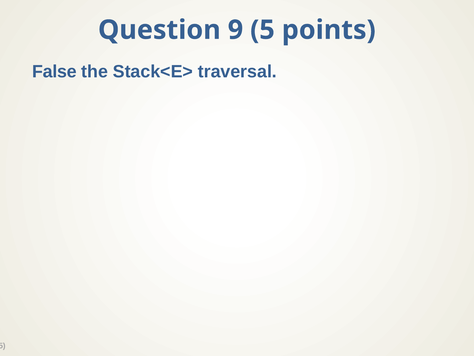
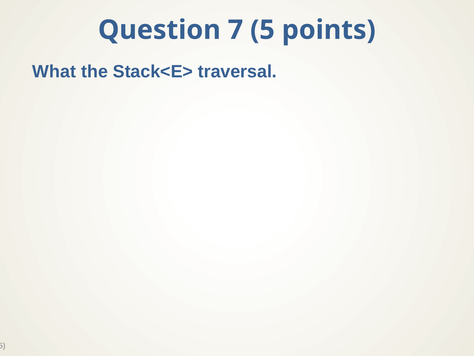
9: 9 -> 7
False: False -> What
